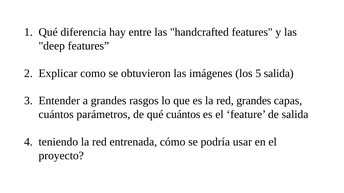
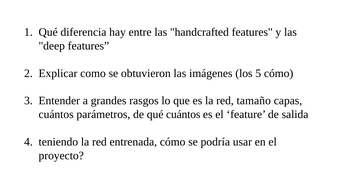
5 salida: salida -> cómo
red grandes: grandes -> tamaño
